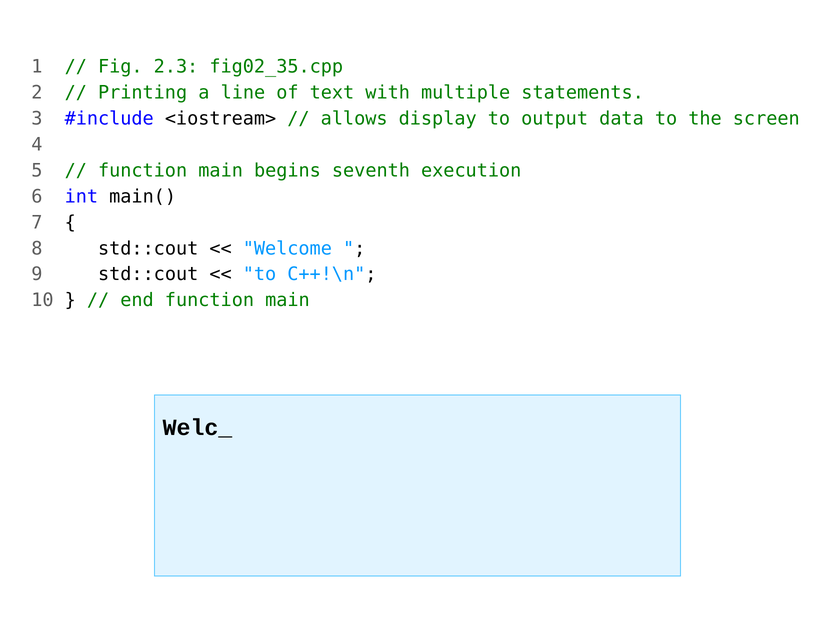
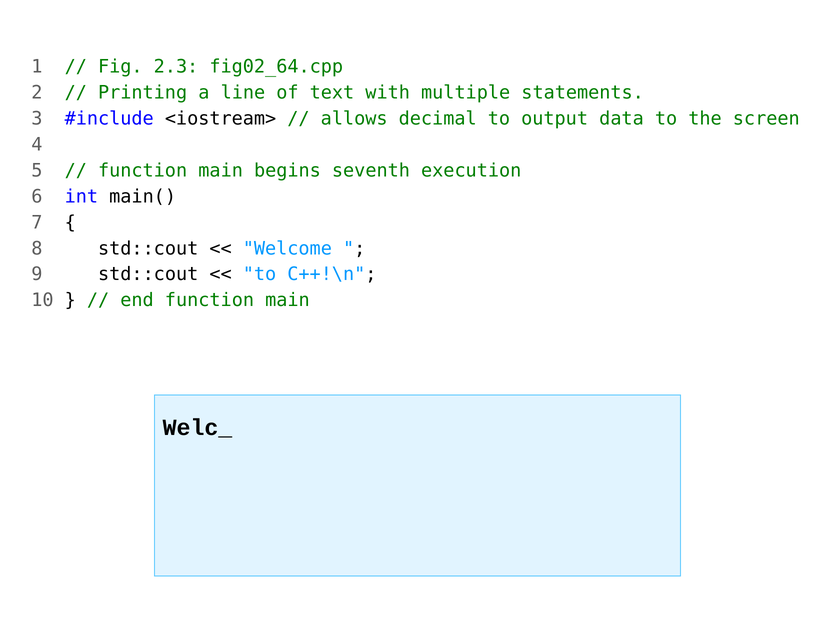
fig02_35.cpp: fig02_35.cpp -> fig02_64.cpp
display: display -> decimal
